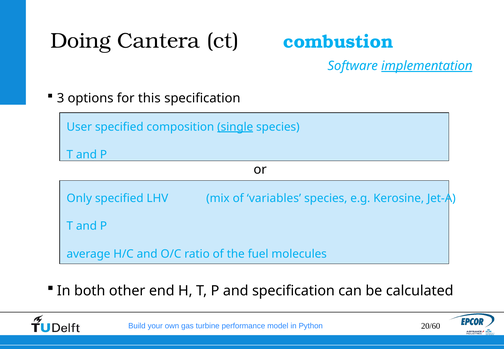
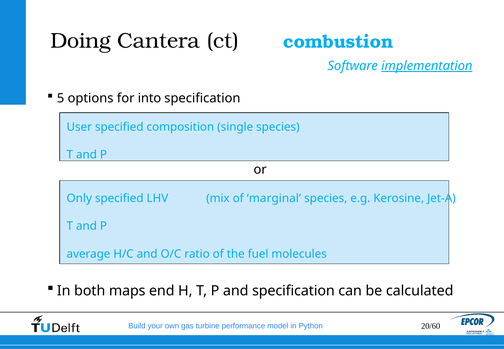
3: 3 -> 5
this: this -> into
single underline: present -> none
variables: variables -> marginal
other: other -> maps
